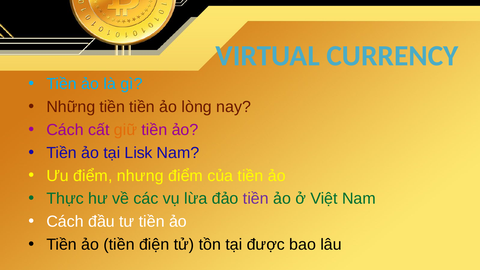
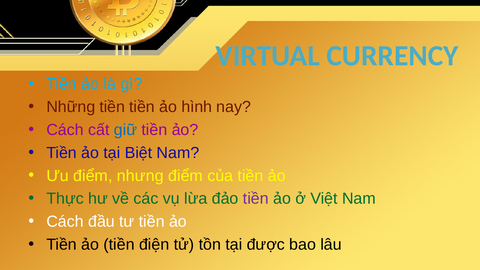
lòng: lòng -> hình
giữ colour: orange -> blue
Lisk: Lisk -> Biệt
